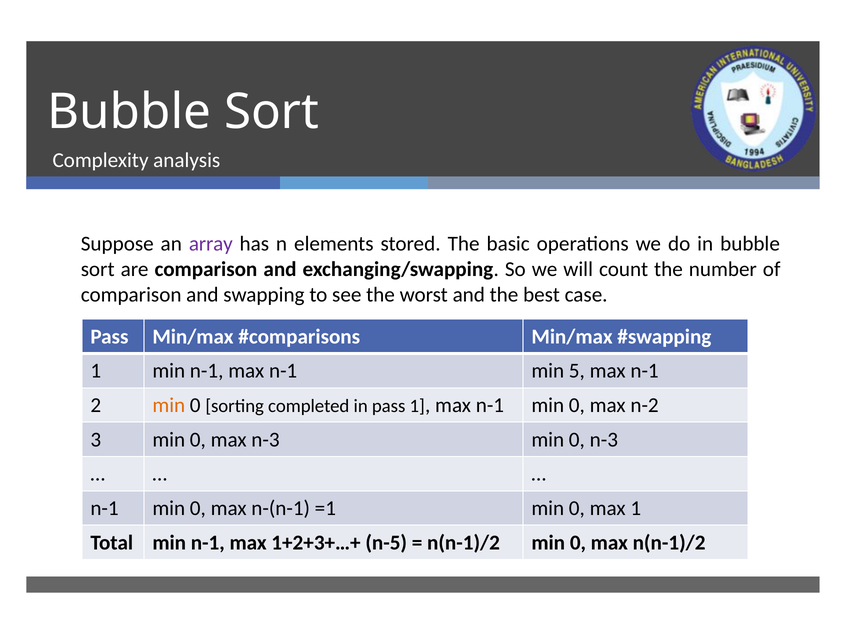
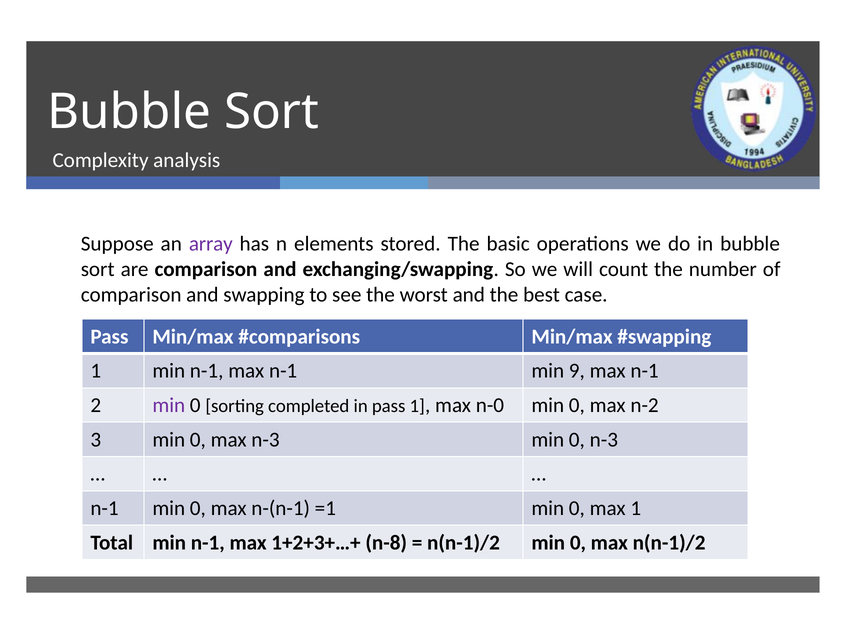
5: 5 -> 9
min at (169, 405) colour: orange -> purple
1 max n-1: n-1 -> n-0
n-5: n-5 -> n-8
